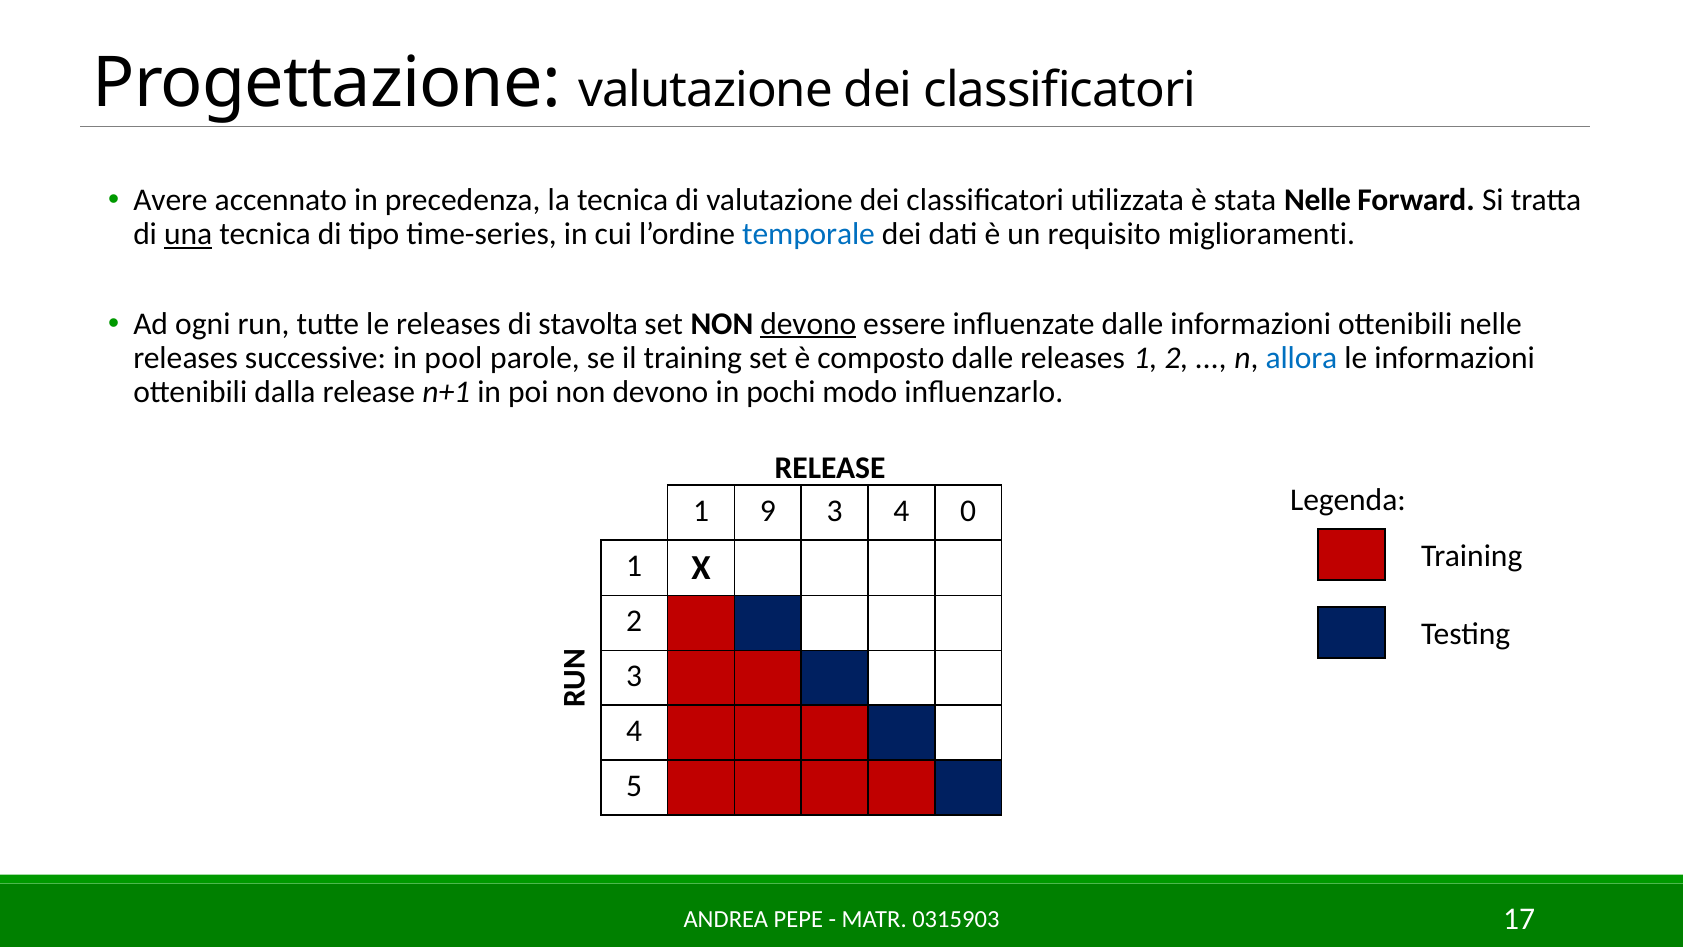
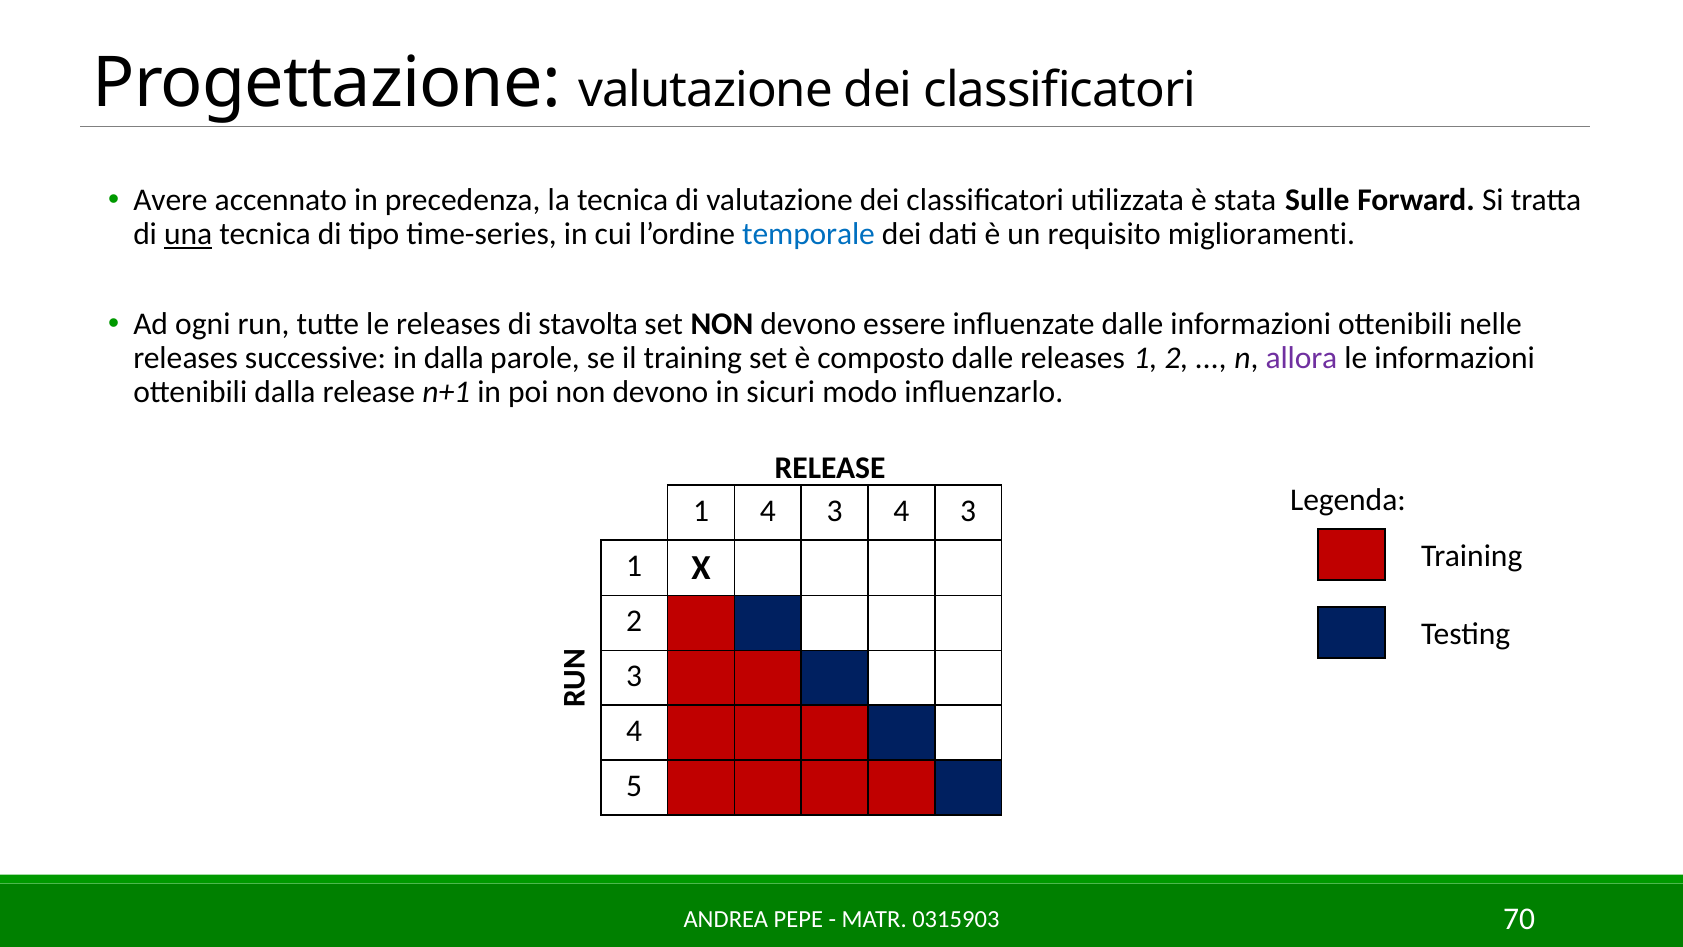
stata Nelle: Nelle -> Sulle
devono at (808, 324) underline: present -> none
in pool: pool -> dalla
allora colour: blue -> purple
pochi: pochi -> sicuri
1 9: 9 -> 4
3 4 0: 0 -> 3
17: 17 -> 70
